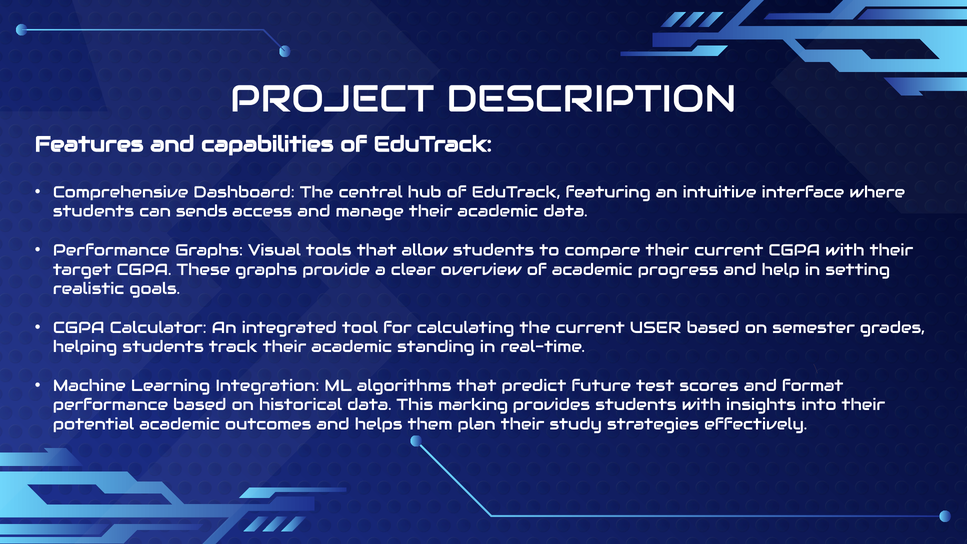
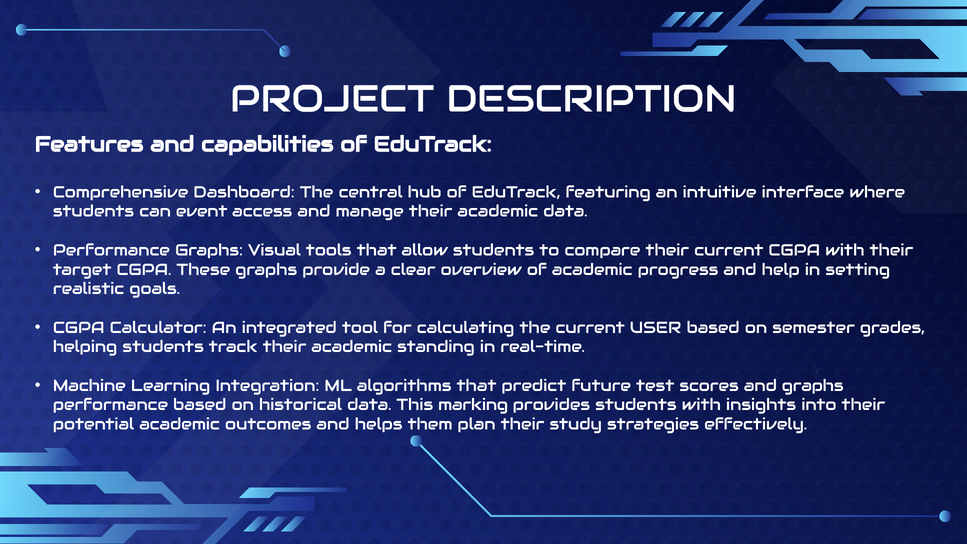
sends: sends -> event
and format: format -> graphs
